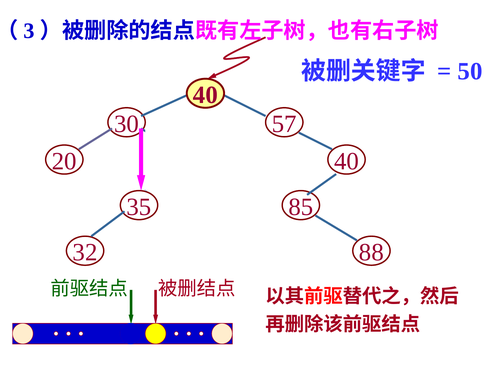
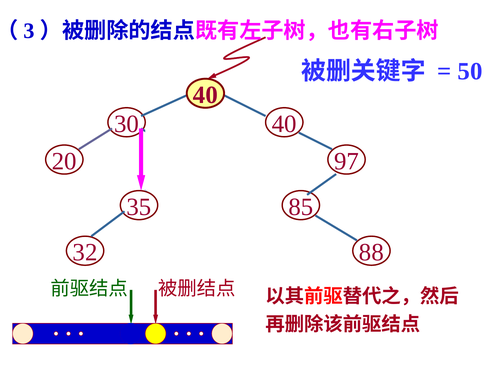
30 57: 57 -> 40
20 40: 40 -> 97
